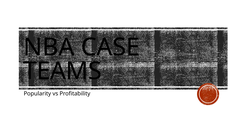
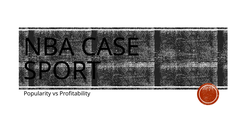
TEAMS: TEAMS -> SPORT
